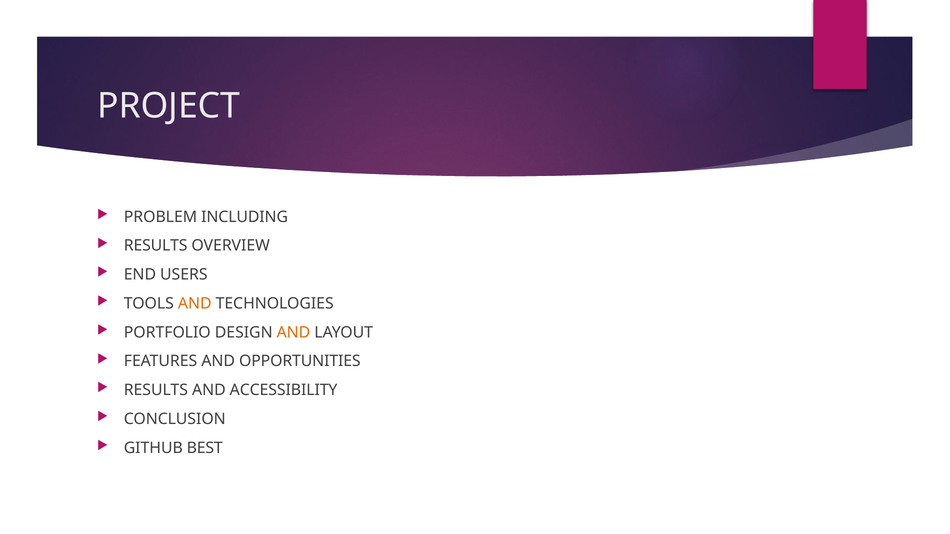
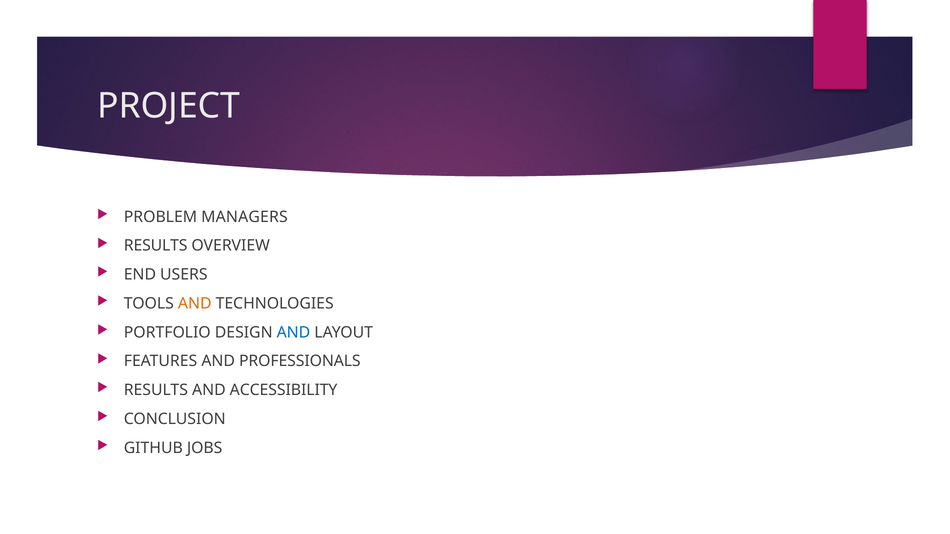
INCLUDING: INCLUDING -> MANAGERS
AND at (293, 333) colour: orange -> blue
OPPORTUNITIES: OPPORTUNITIES -> PROFESSIONALS
BEST: BEST -> JOBS
